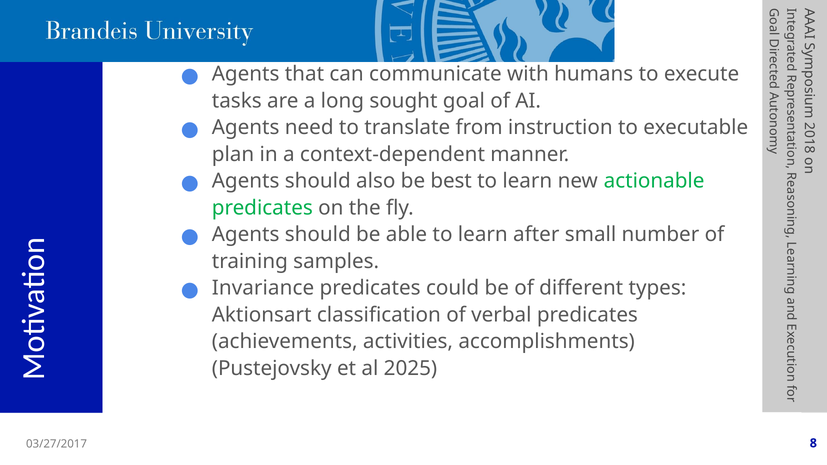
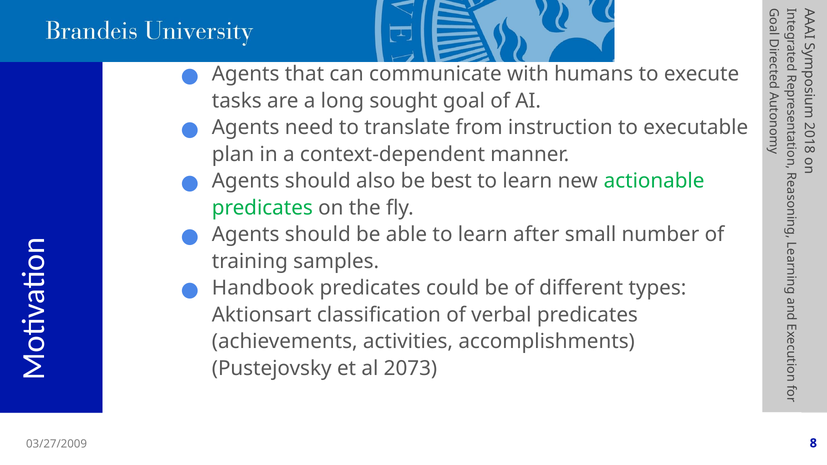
Invariance: Invariance -> Handbook
2025: 2025 -> 2073
03/27/2017: 03/27/2017 -> 03/27/2009
